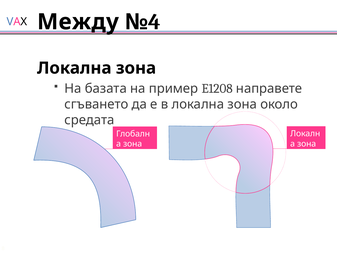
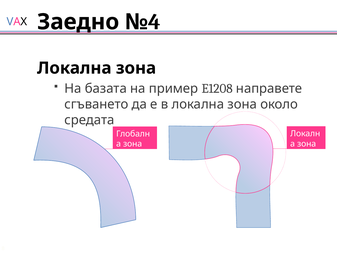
Между: Между -> Заедно
